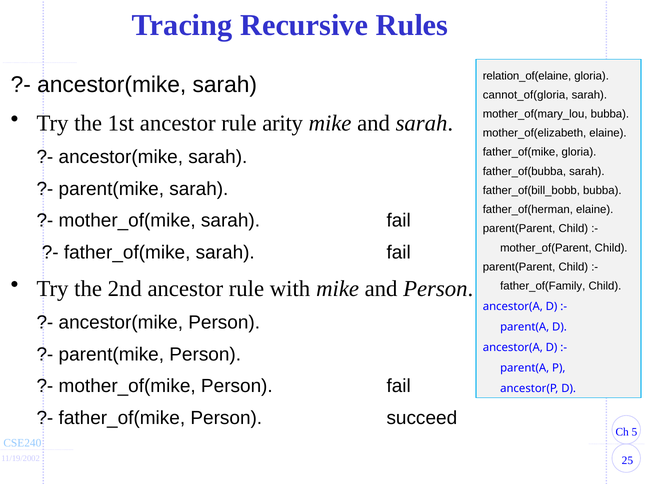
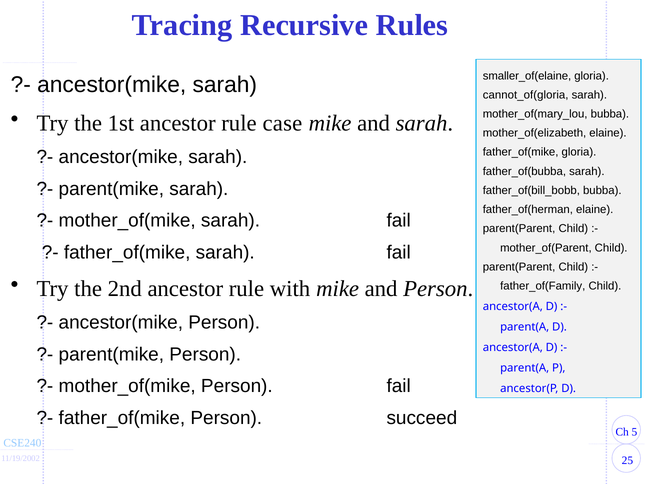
relation_of(elaine: relation_of(elaine -> smaller_of(elaine
arity: arity -> case
